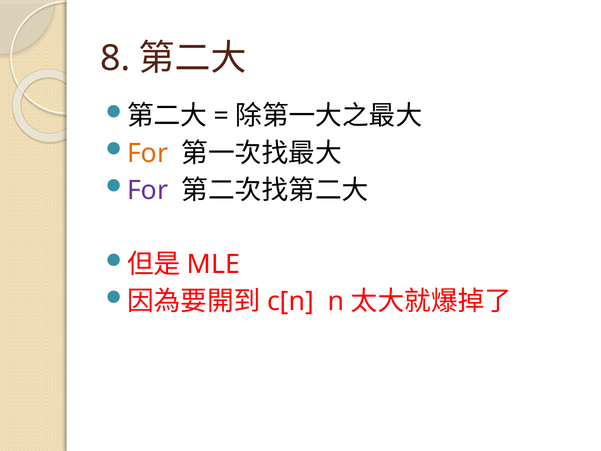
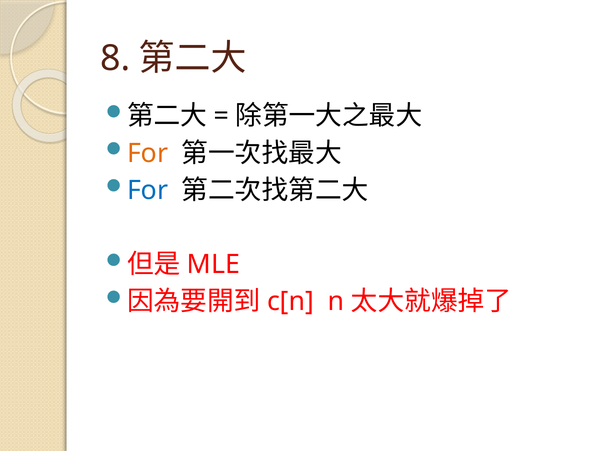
For at (148, 190) colour: purple -> blue
